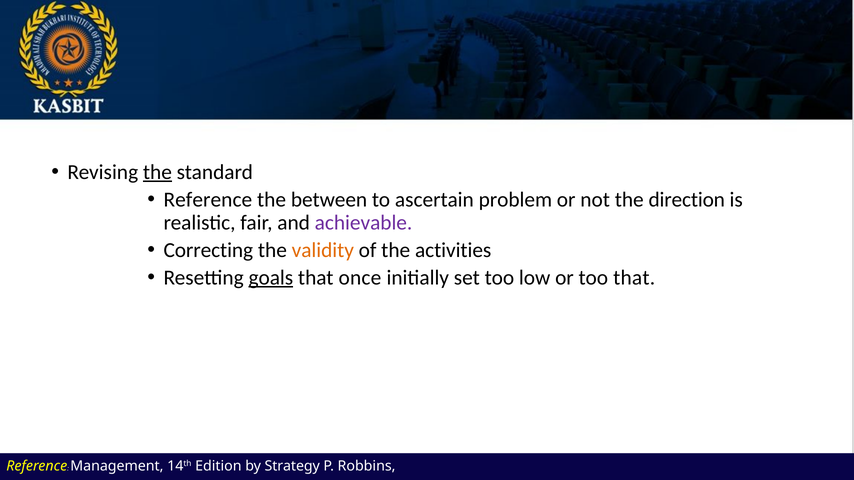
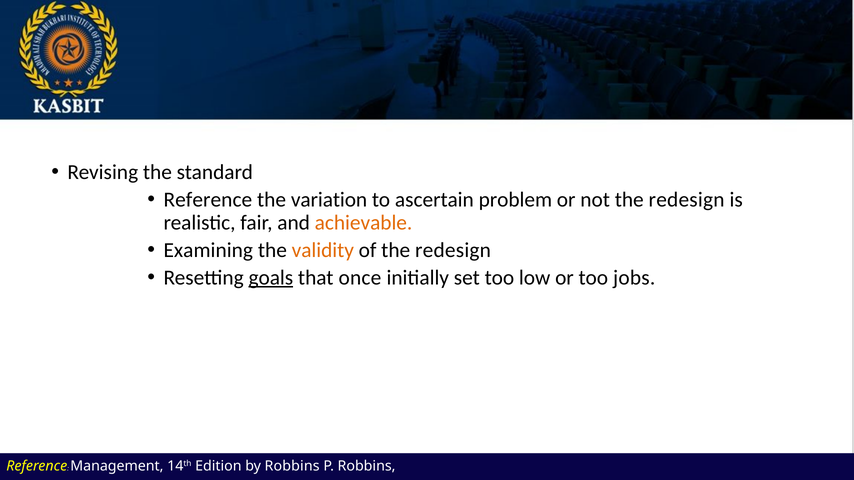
the at (157, 172) underline: present -> none
between: between -> variation
not the direction: direction -> redesign
achievable colour: purple -> orange
Correcting: Correcting -> Examining
of the activities: activities -> redesign
too that: that -> jobs
by Strategy: Strategy -> Robbins
